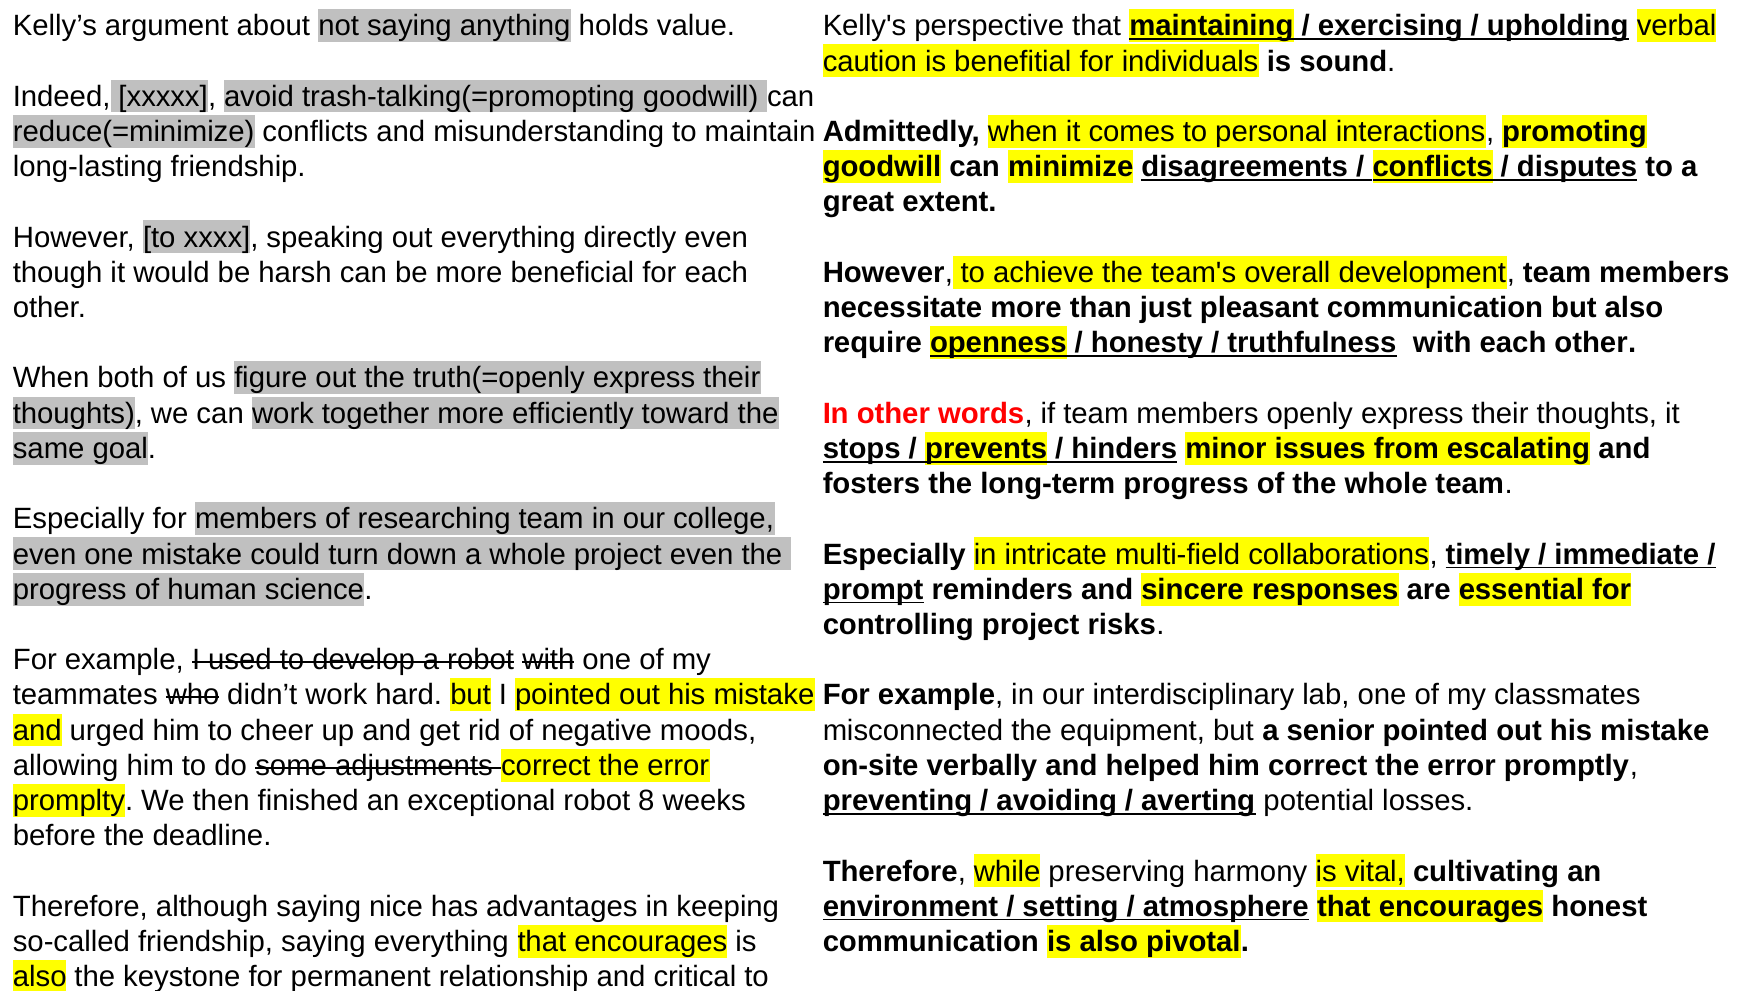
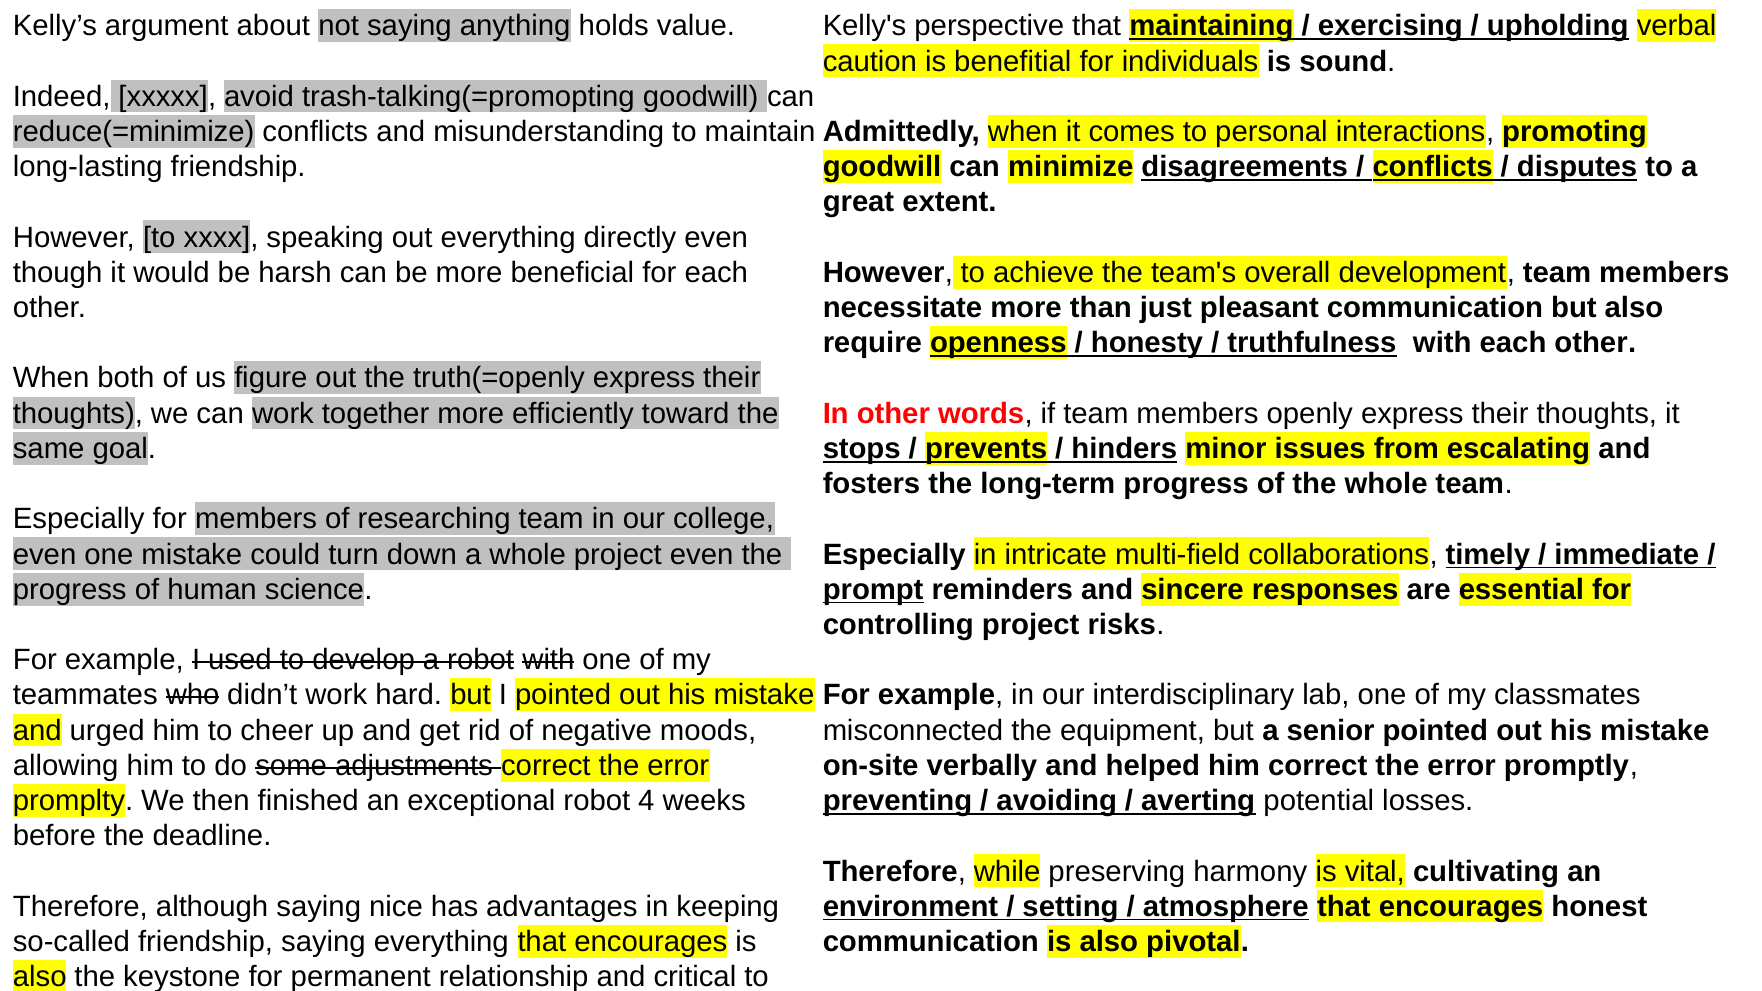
8: 8 -> 4
